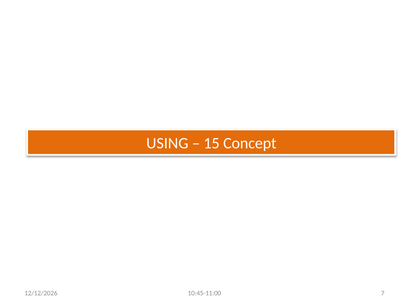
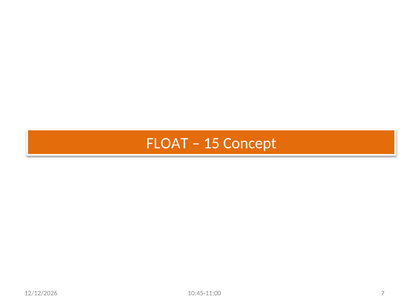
USING: USING -> FLOAT
